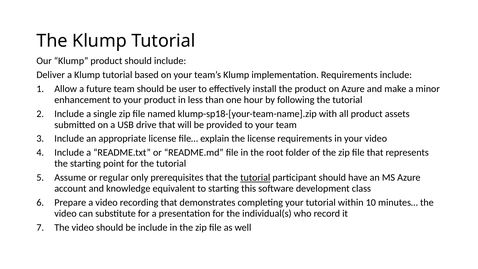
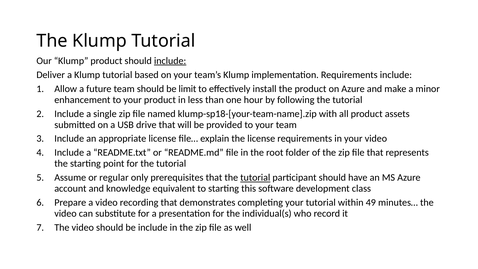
include at (170, 61) underline: none -> present
user: user -> limit
10: 10 -> 49
